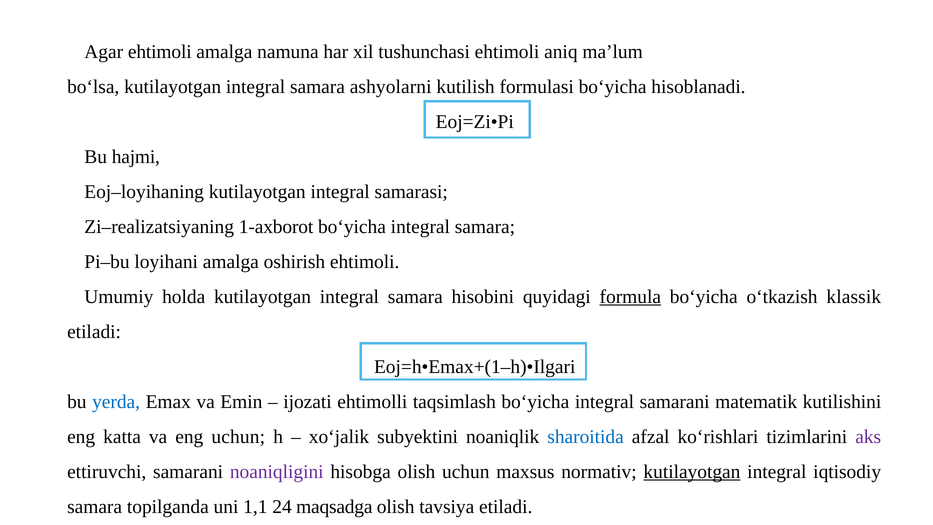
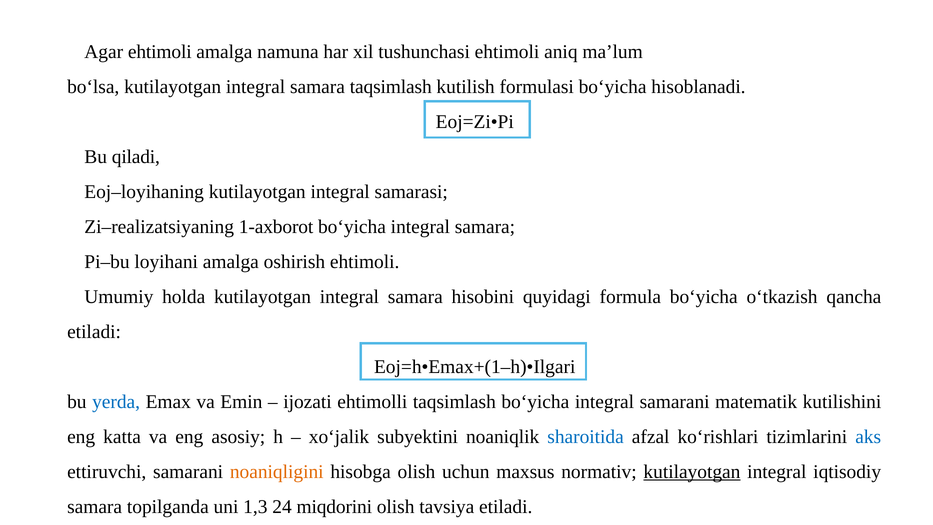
samara ashyolarni: ashyolarni -> taqsimlash
hajmi: hajmi -> qiladi
formula underline: present -> none
klassik: klassik -> qancha
eng uchun: uchun -> asosiy
aks colour: purple -> blue
noaniqligini colour: purple -> orange
1,1: 1,1 -> 1,3
maqsadga: maqsadga -> miqdorini
